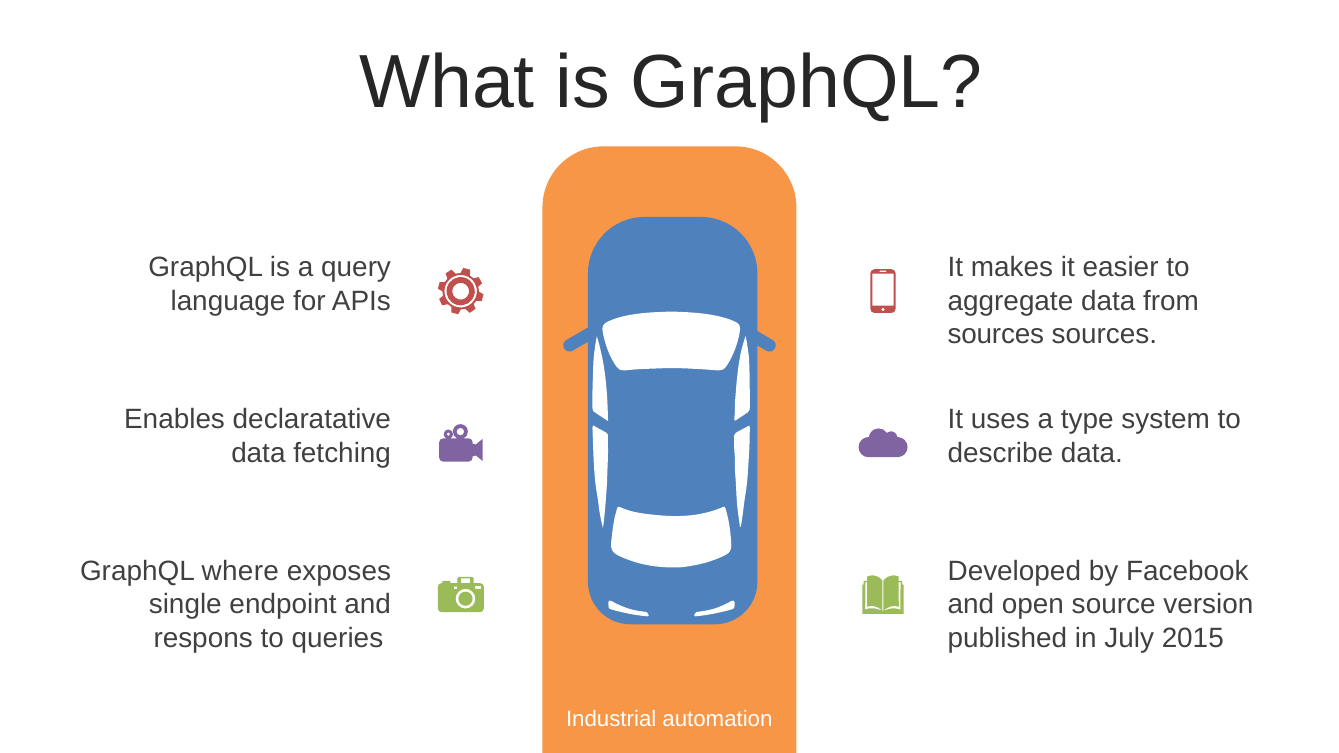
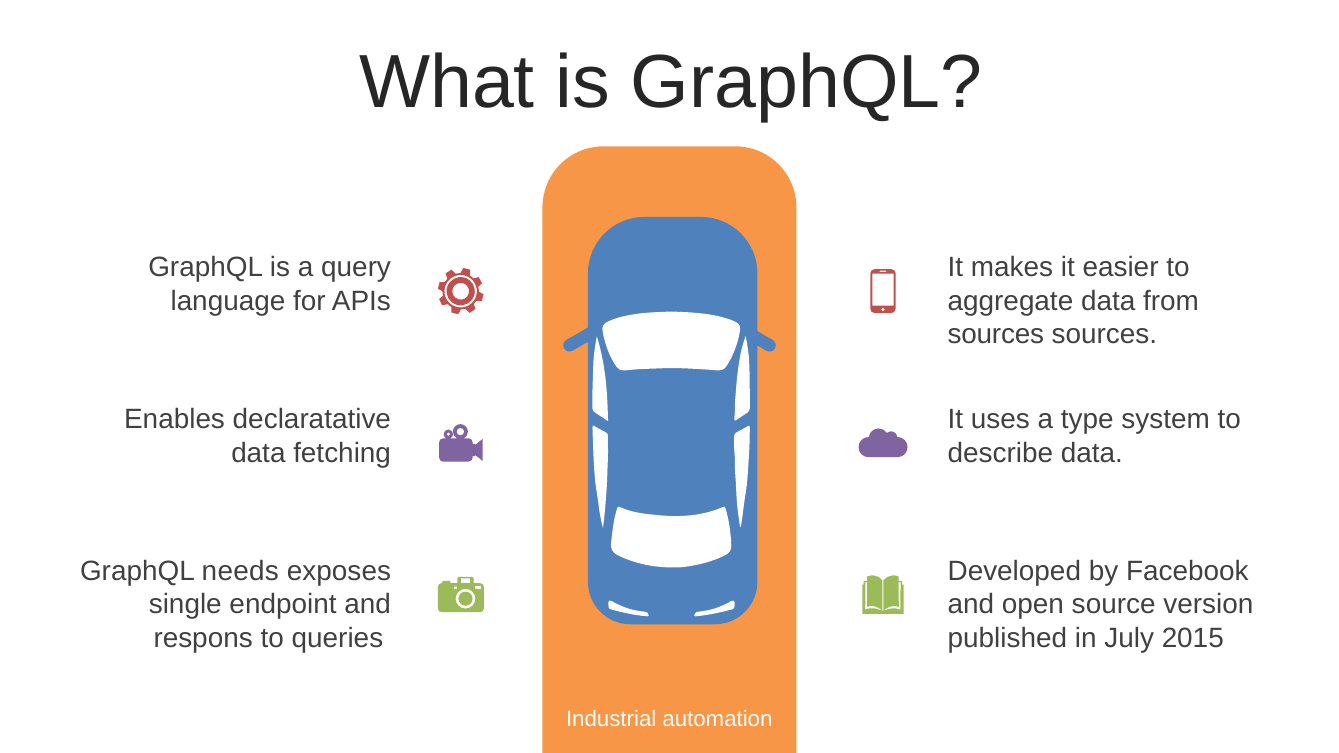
where: where -> needs
